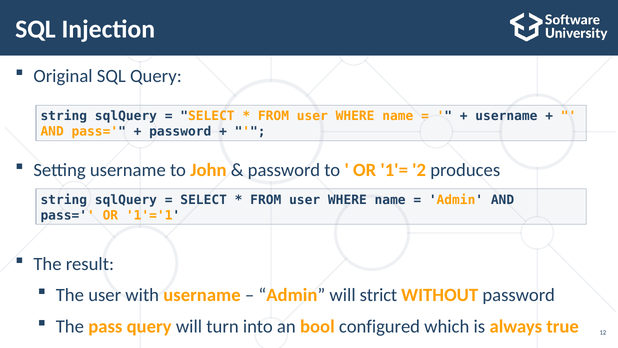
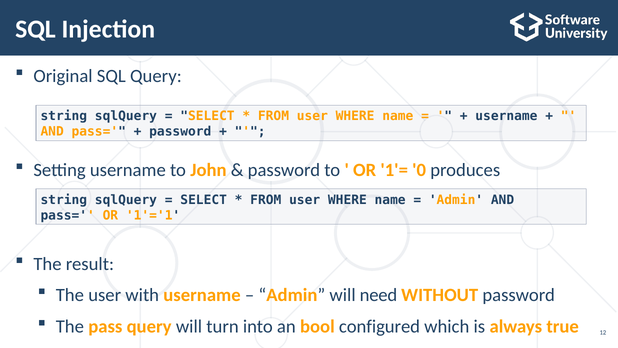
2: 2 -> 0
strict: strict -> need
